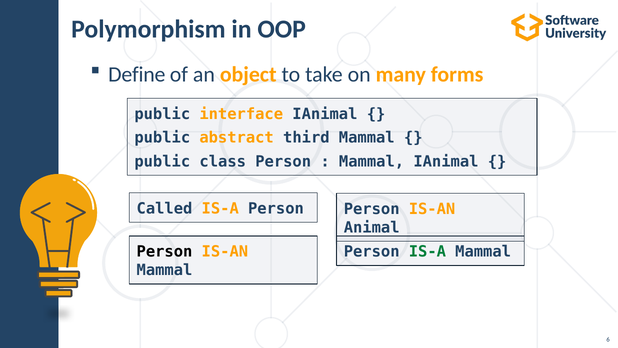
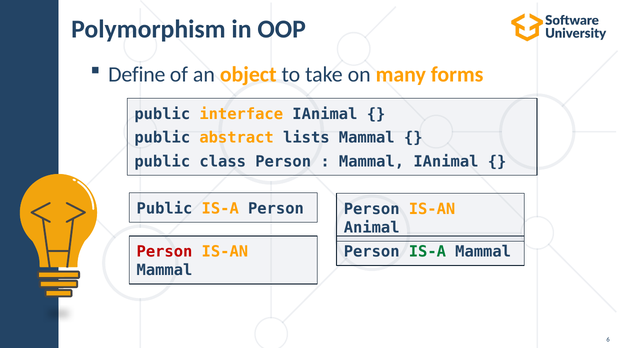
third: third -> lists
Called at (164, 208): Called -> Public
Person at (164, 252) colour: black -> red
